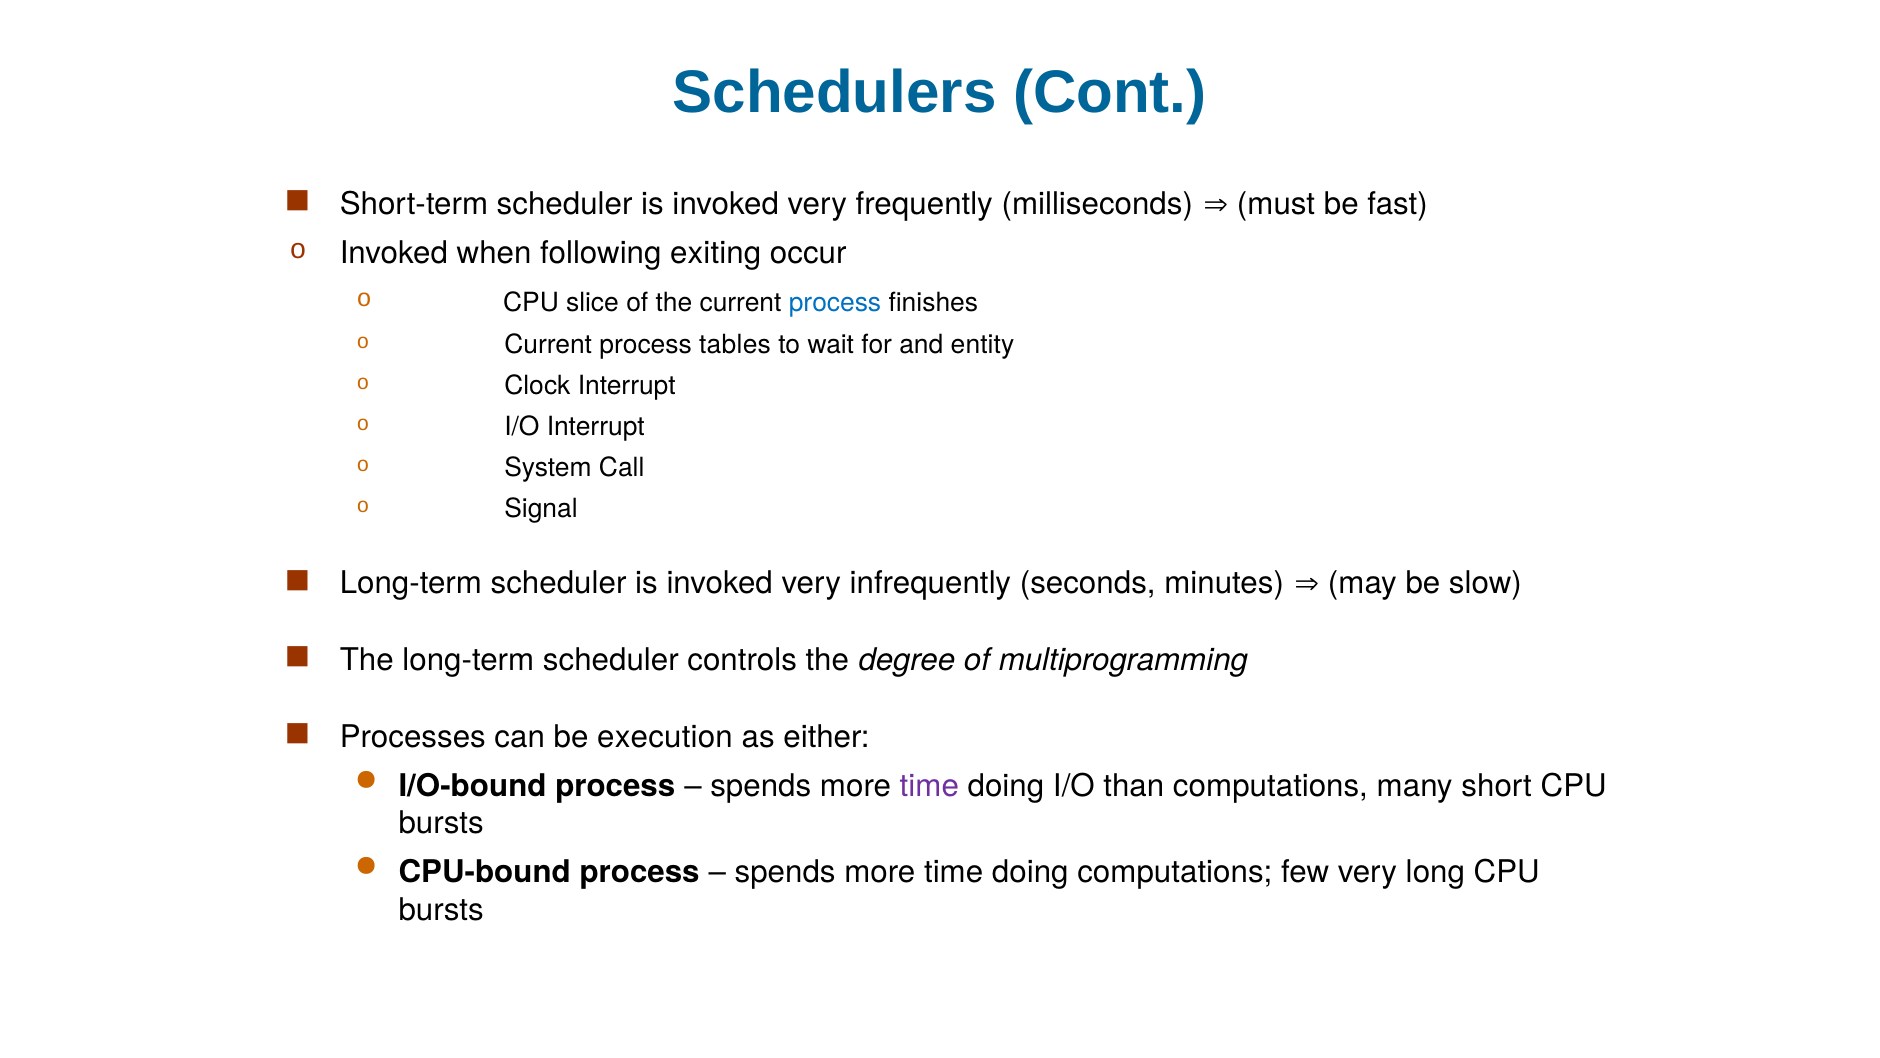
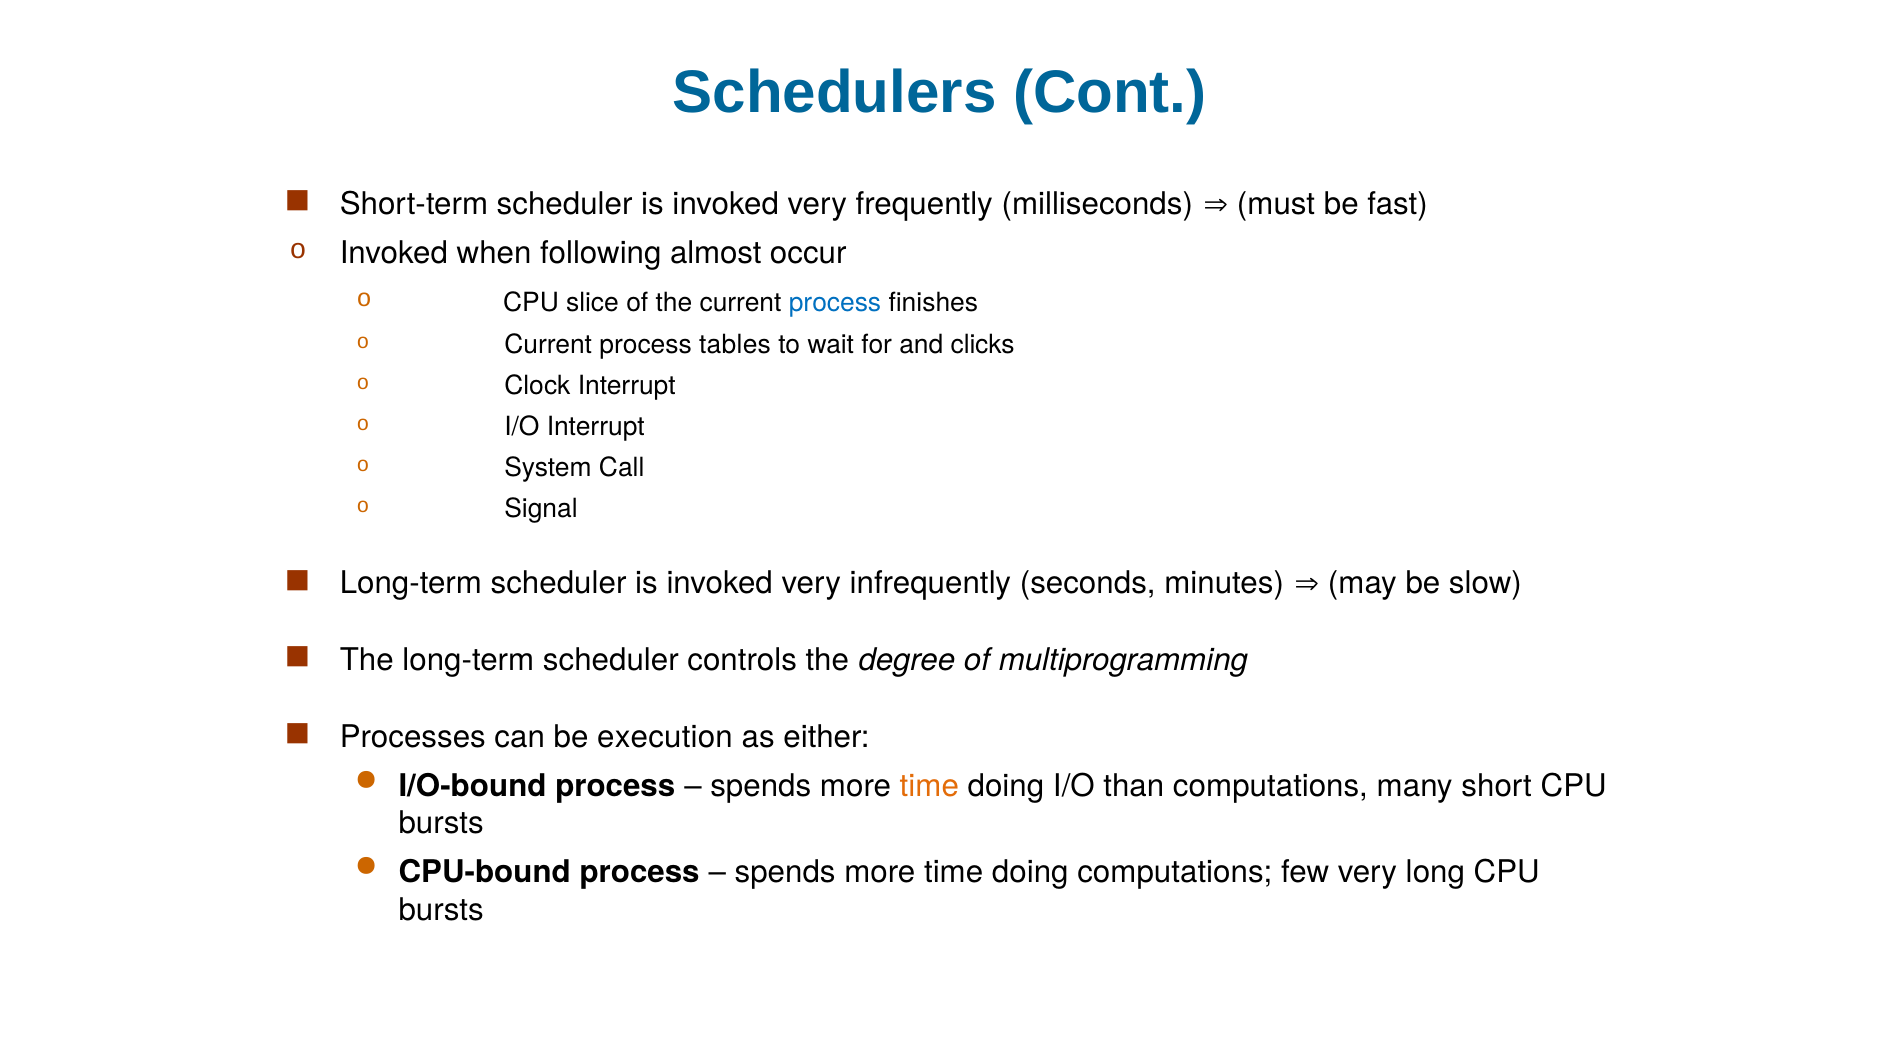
exiting: exiting -> almost
entity: entity -> clicks
time at (929, 786) colour: purple -> orange
